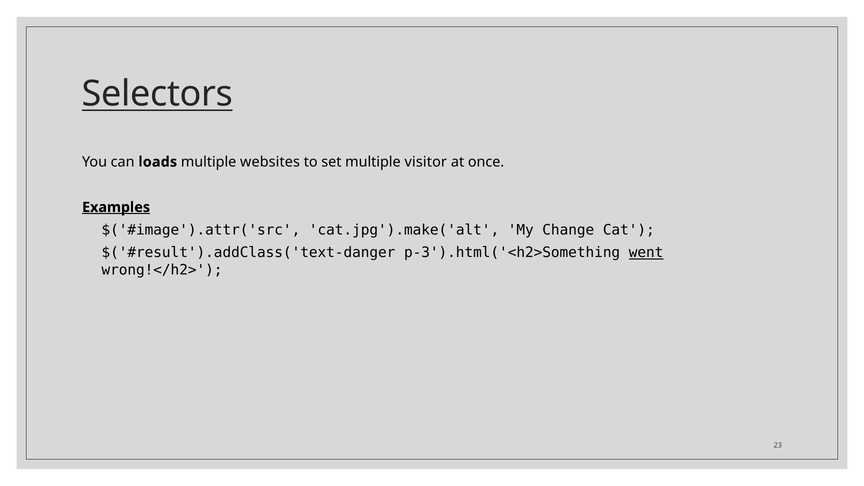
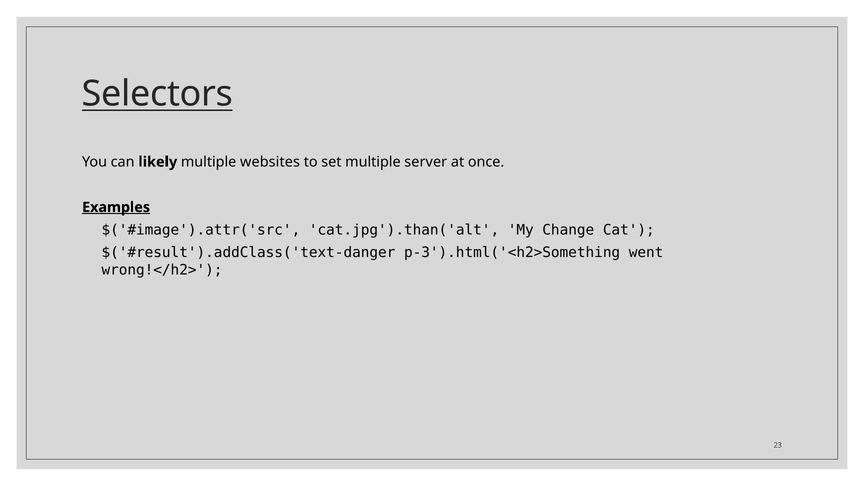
loads: loads -> likely
visitor: visitor -> server
cat.jpg').make('alt: cat.jpg').make('alt -> cat.jpg').than('alt
went underline: present -> none
